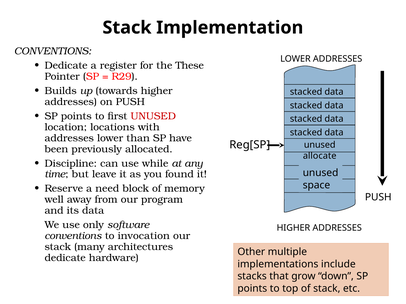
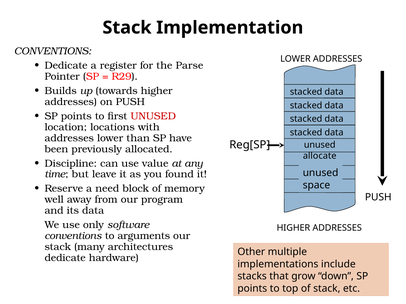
These: These -> Parse
while: while -> value
invocation: invocation -> arguments
